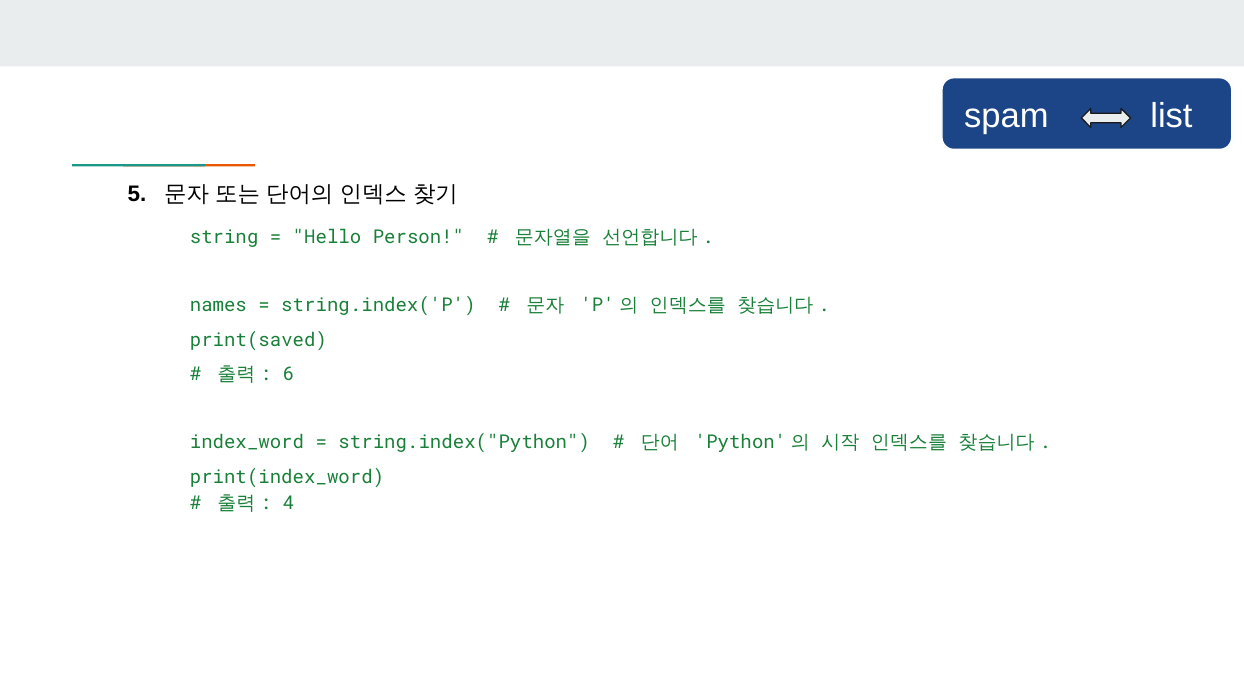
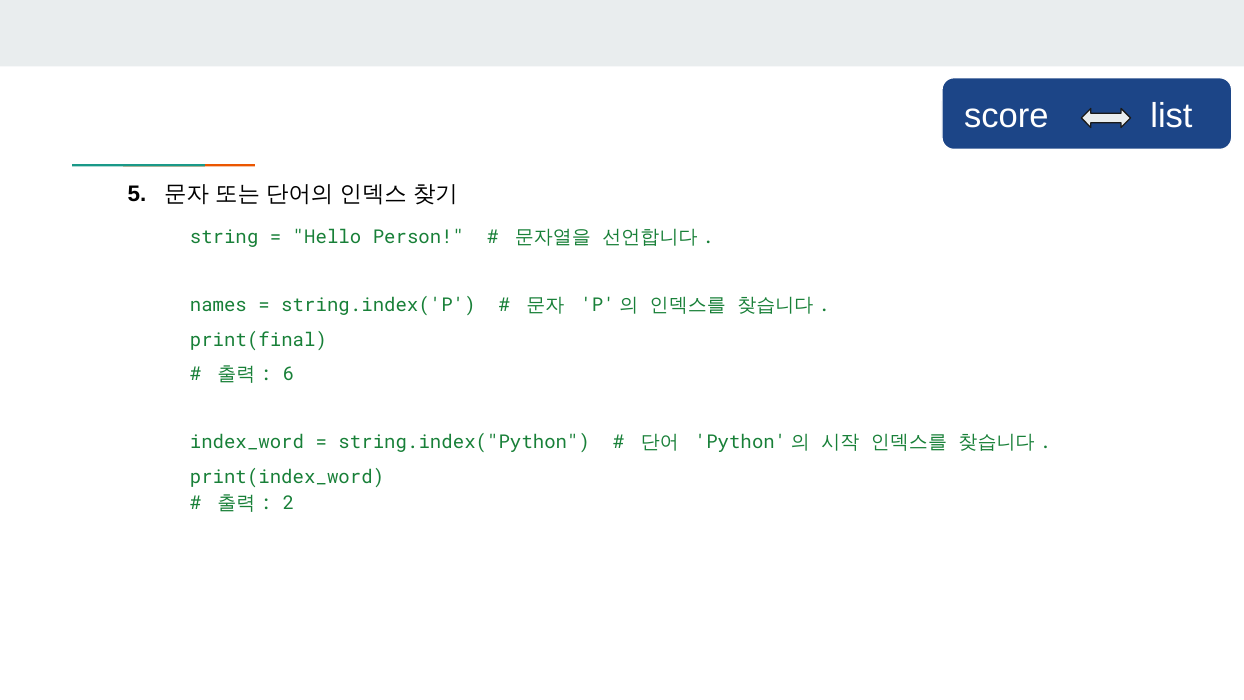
spam: spam -> score
print(saved: print(saved -> print(final
4: 4 -> 2
